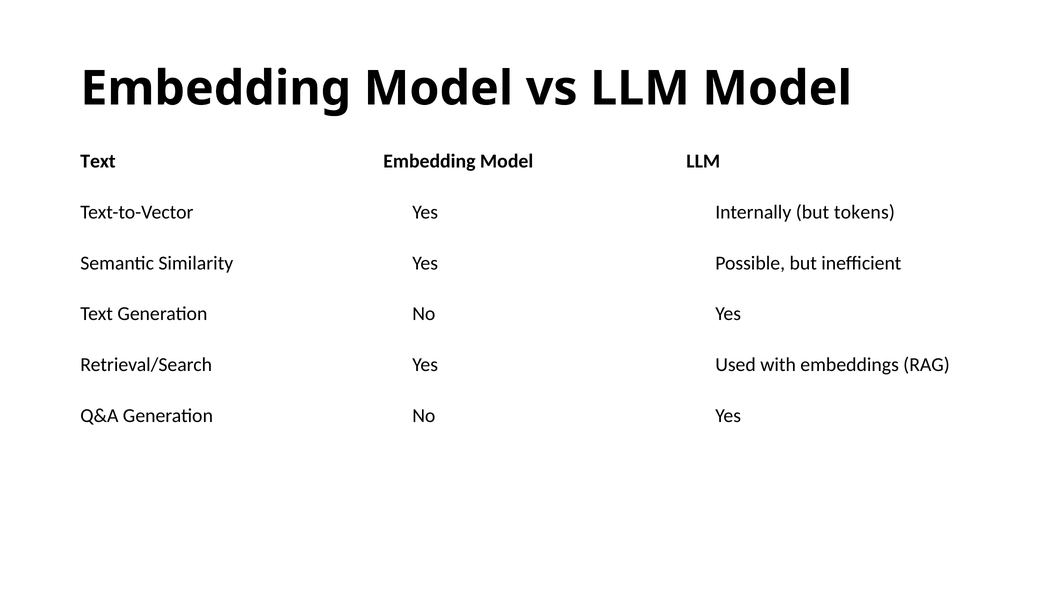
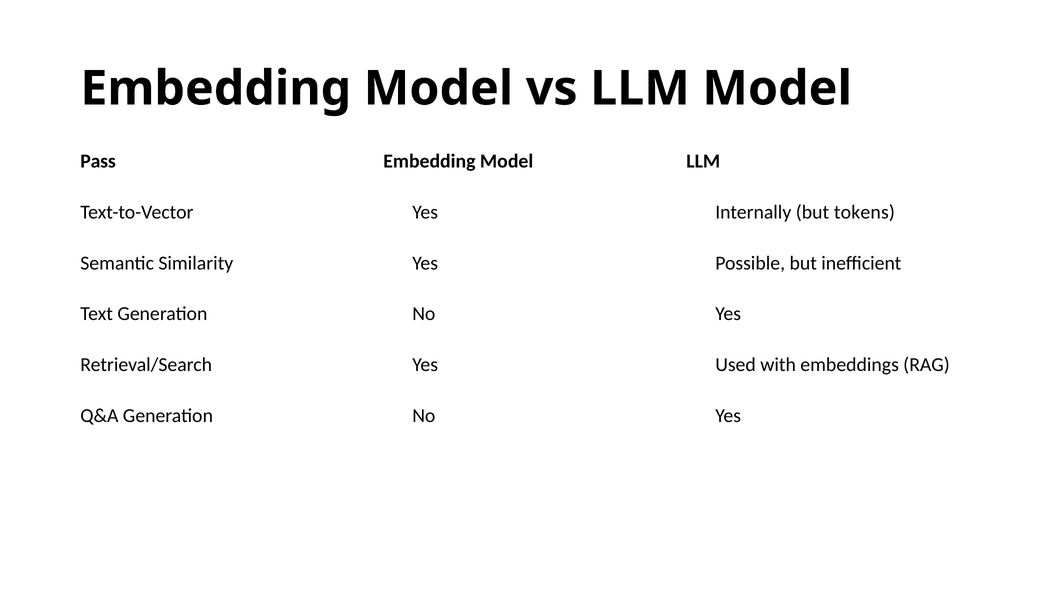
Text at (98, 161): Text -> Pass
